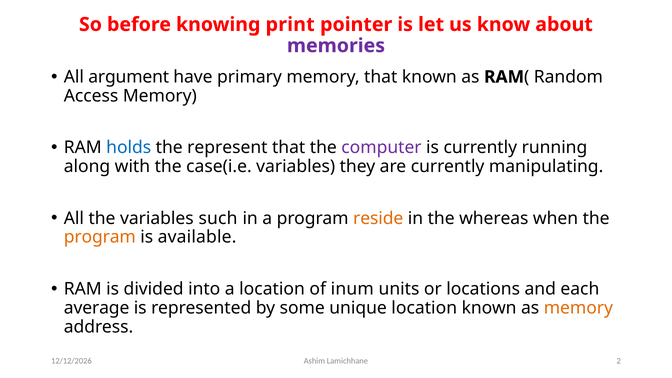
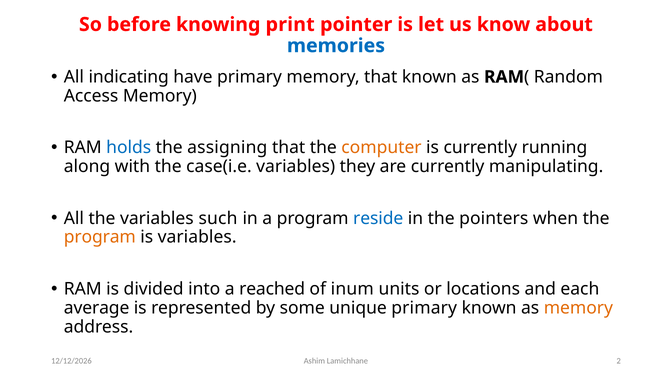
memories colour: purple -> blue
argument: argument -> indicating
represent: represent -> assigning
computer colour: purple -> orange
reside colour: orange -> blue
whereas: whereas -> pointers
is available: available -> variables
a location: location -> reached
unique location: location -> primary
